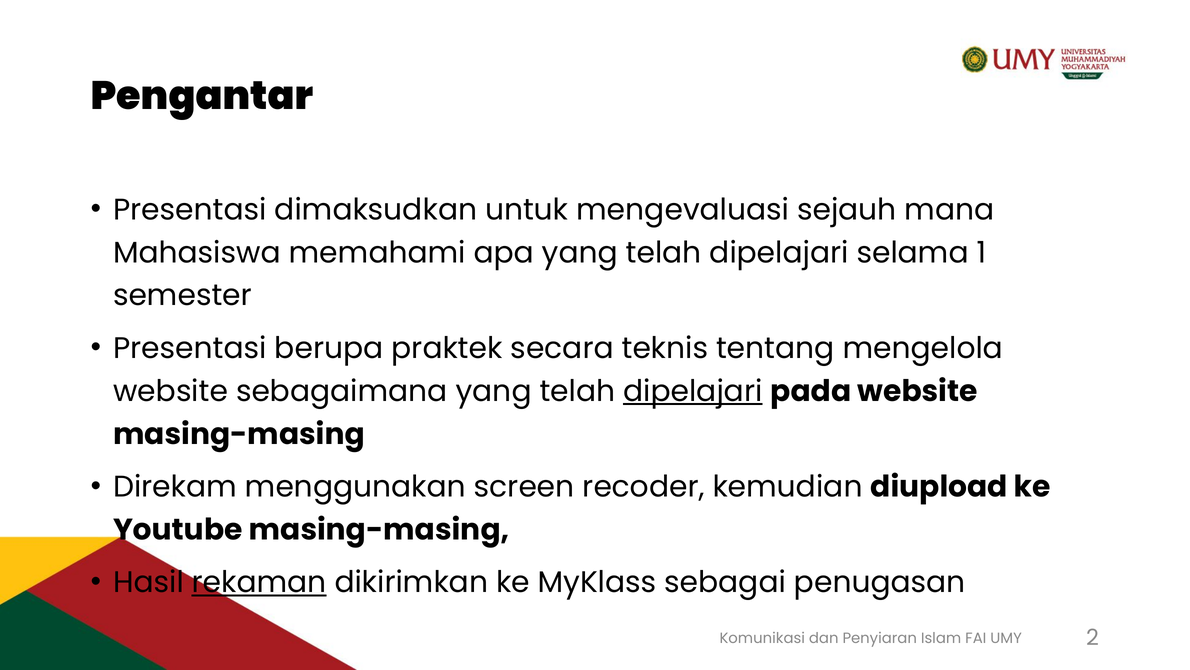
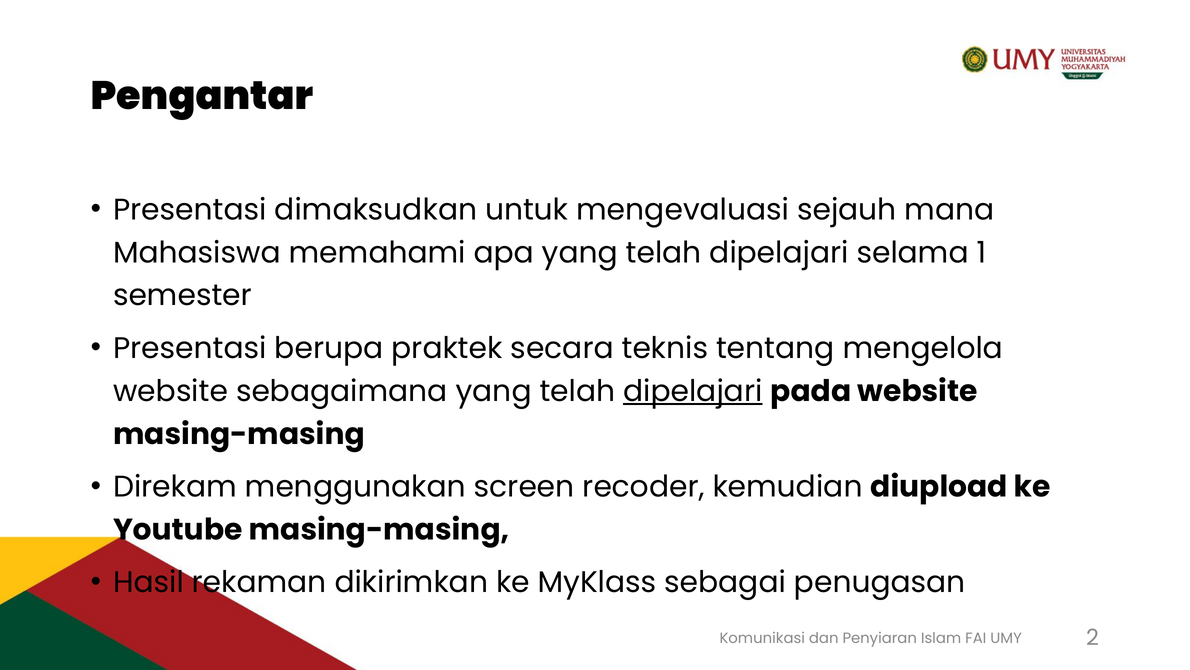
rekaman underline: present -> none
